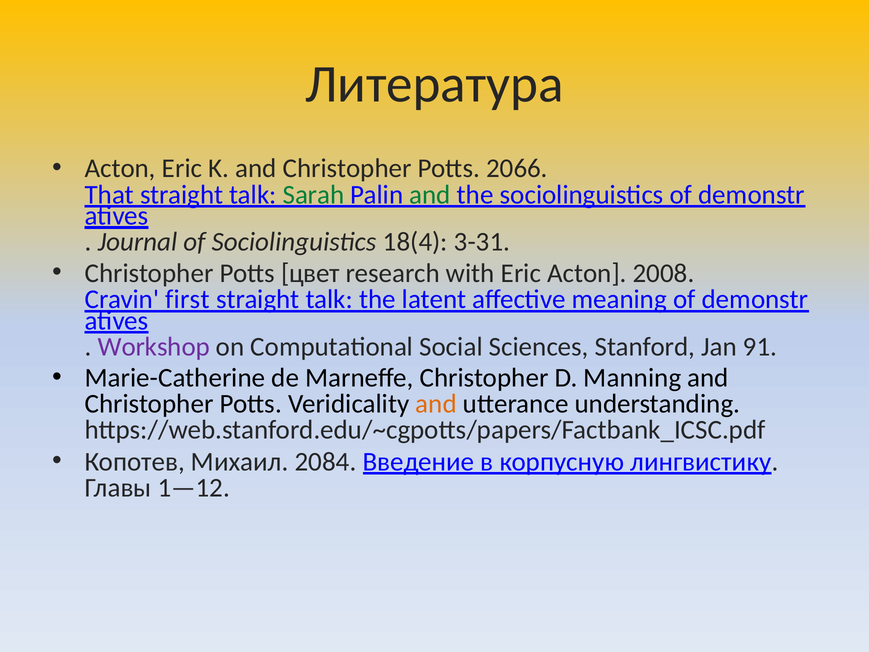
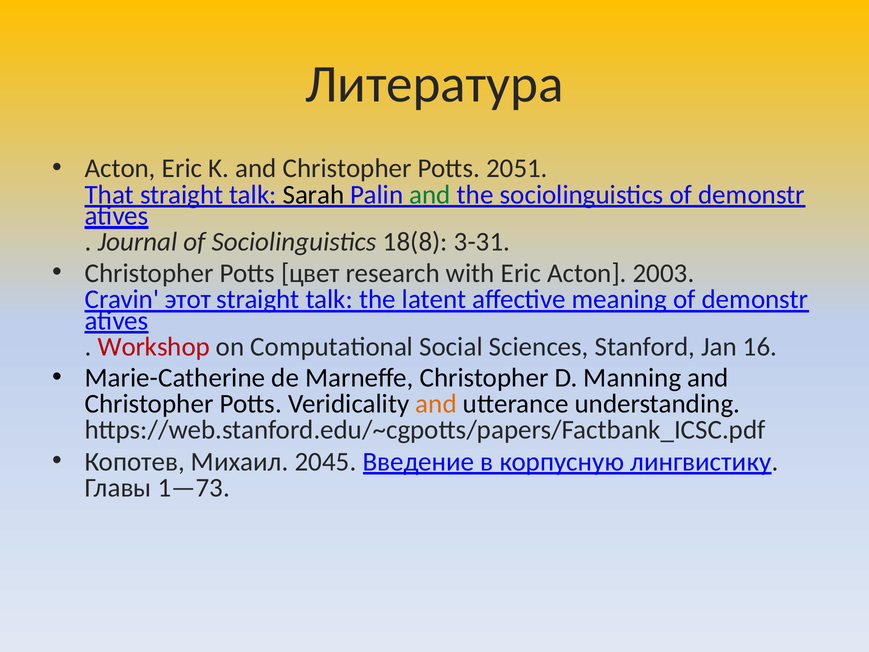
2066: 2066 -> 2051
Sarah colour: green -> black
18(4: 18(4 -> 18(8
2008: 2008 -> 2003
first: first -> этот
Workshop colour: purple -> red
91: 91 -> 16
2084: 2084 -> 2045
1—12: 1—12 -> 1—73
